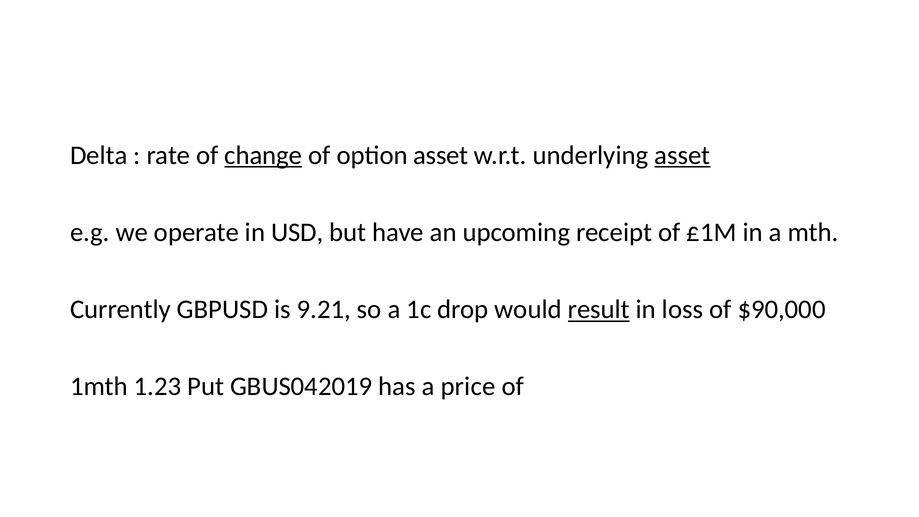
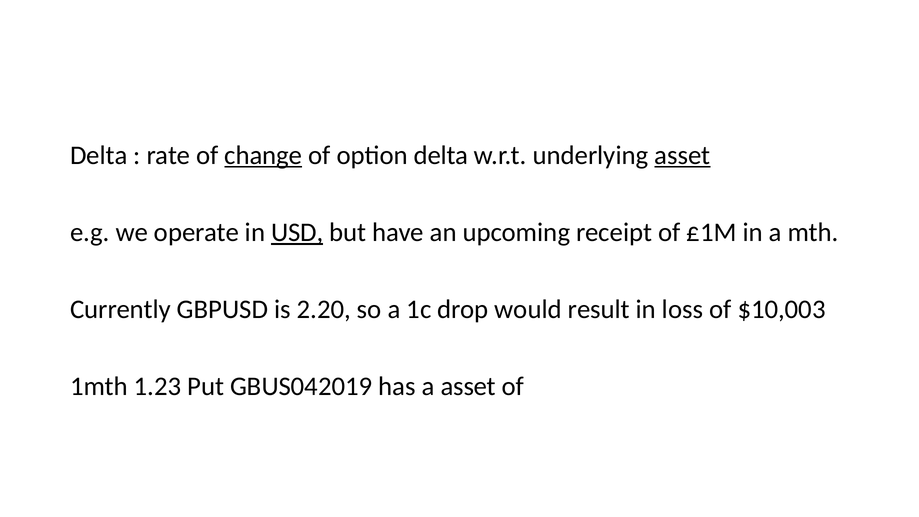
option asset: asset -> delta
USD underline: none -> present
9.21: 9.21 -> 2.20
result underline: present -> none
$90,000: $90,000 -> $10,003
a price: price -> asset
